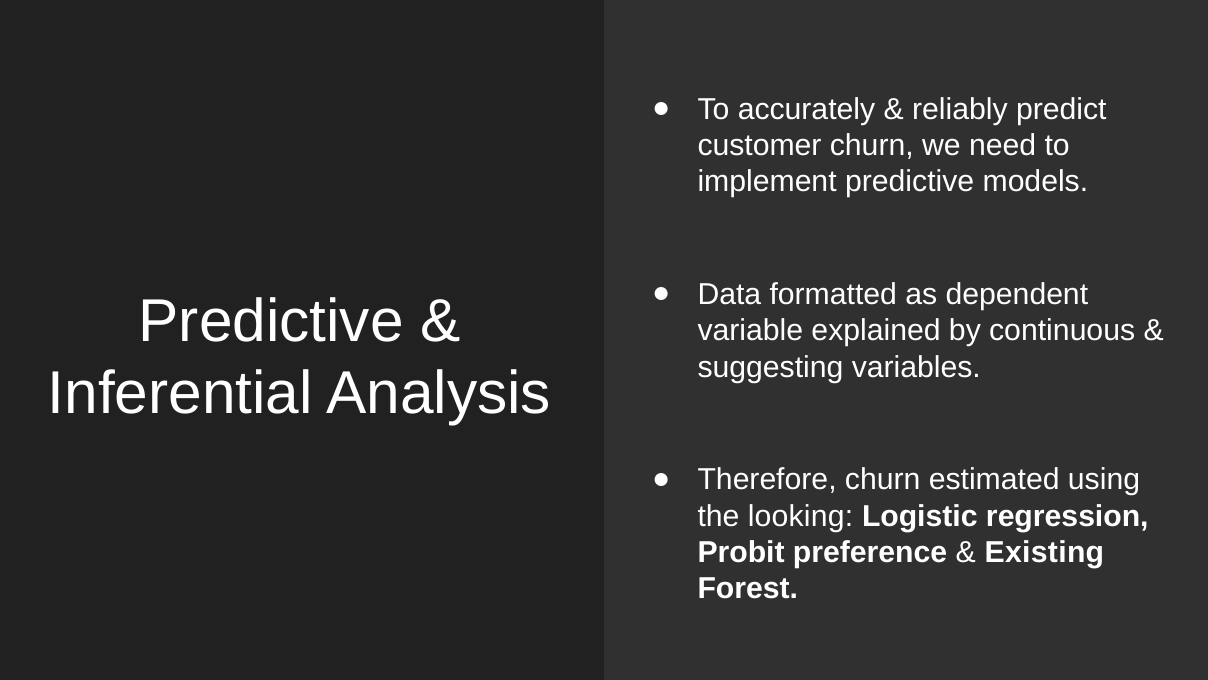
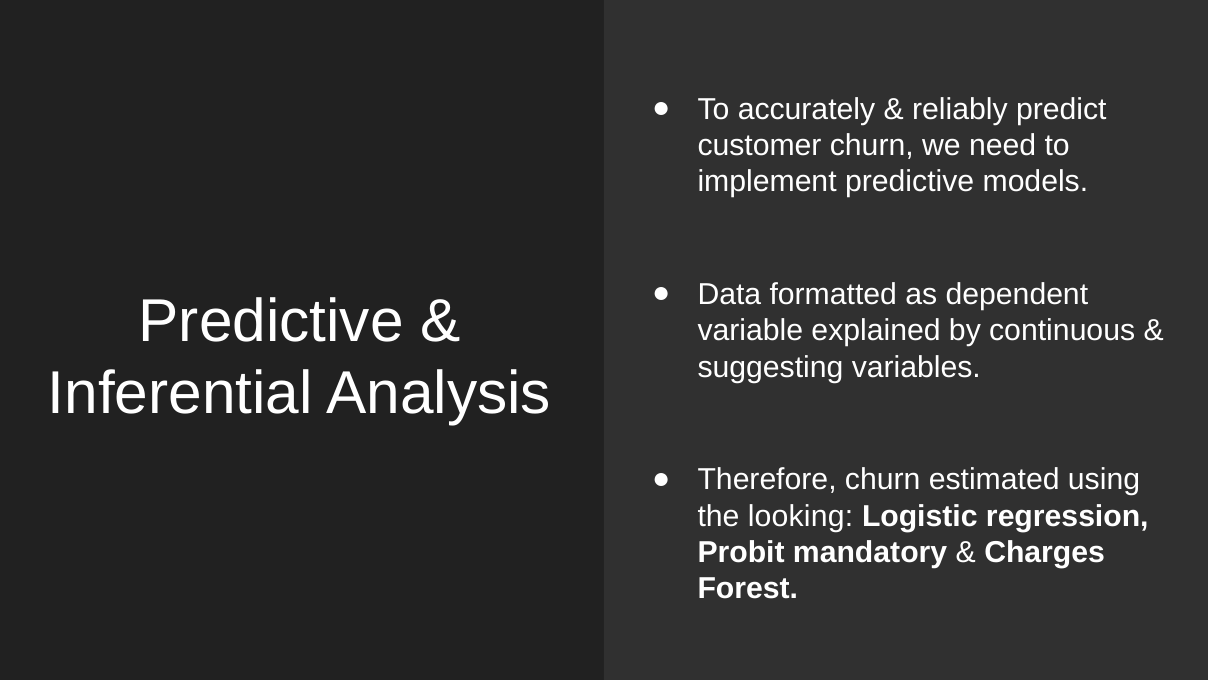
preference: preference -> mandatory
Existing: Existing -> Charges
